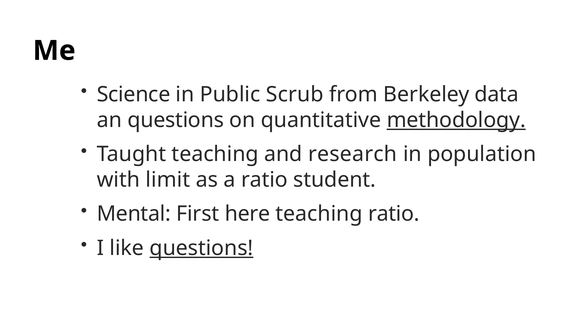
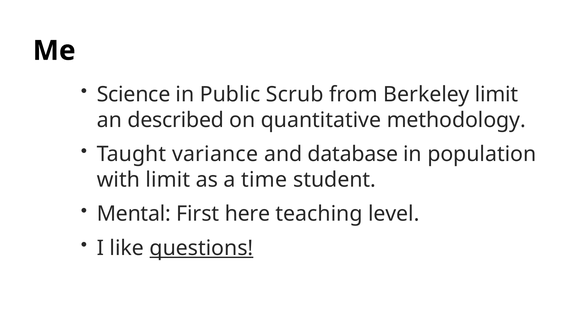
Berkeley data: data -> limit
an questions: questions -> described
methodology underline: present -> none
Taught teaching: teaching -> variance
research: research -> database
a ratio: ratio -> time
teaching ratio: ratio -> level
